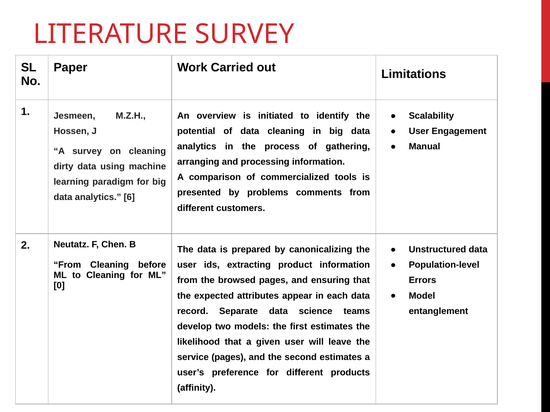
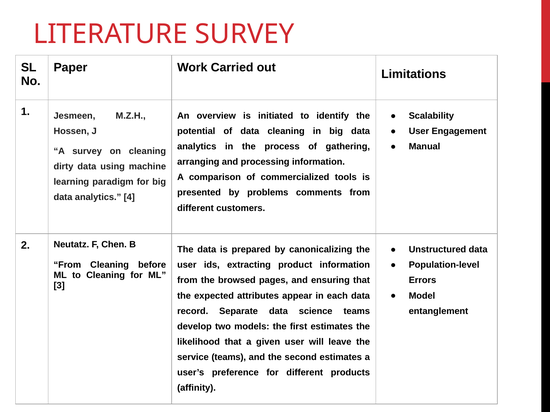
6: 6 -> 4
0: 0 -> 3
service pages: pages -> teams
